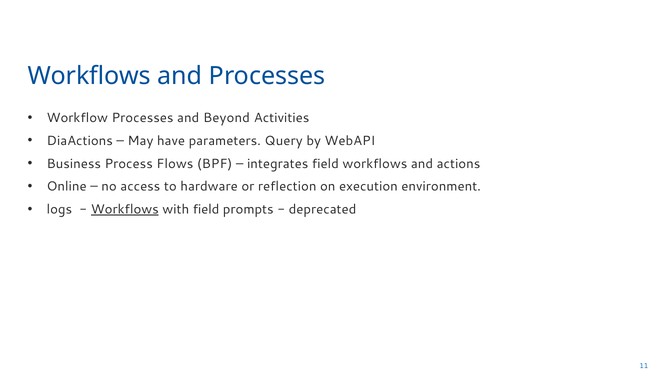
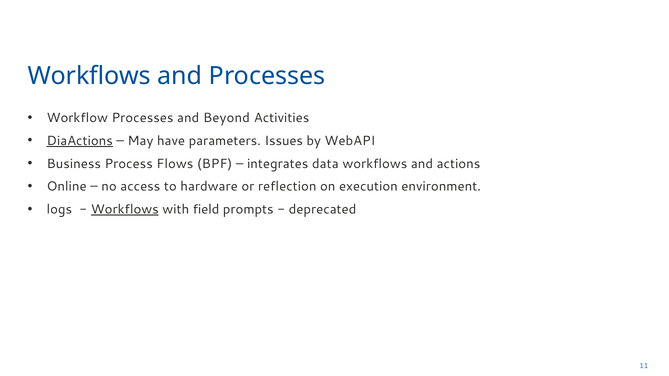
DiaActions underline: none -> present
Query: Query -> Issues
integrates field: field -> data
